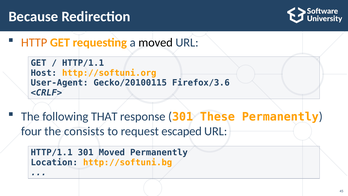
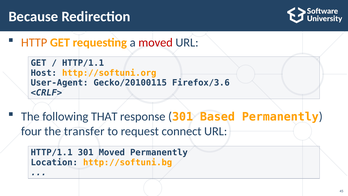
moved at (156, 42) colour: black -> red
These: These -> Based
consists: consists -> transfer
escaped: escaped -> connect
